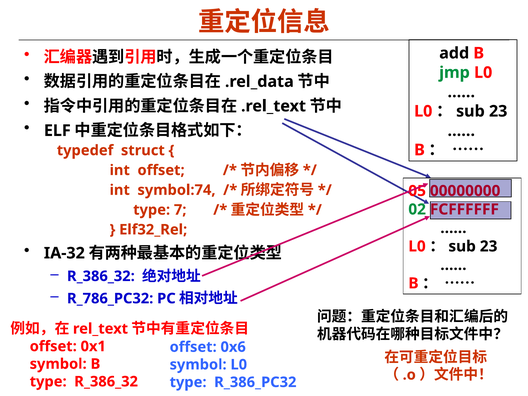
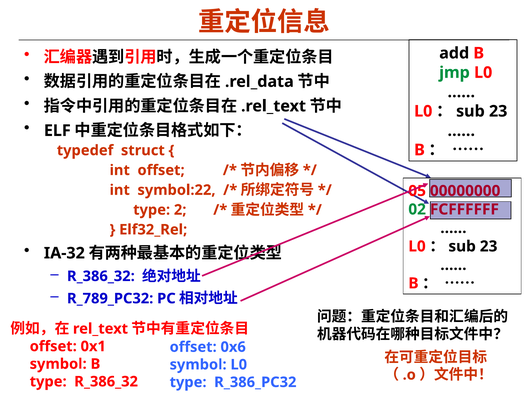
symbol:74: symbol:74 -> symbol:22
7: 7 -> 2
R_786_PC32: R_786_PC32 -> R_789_PC32
